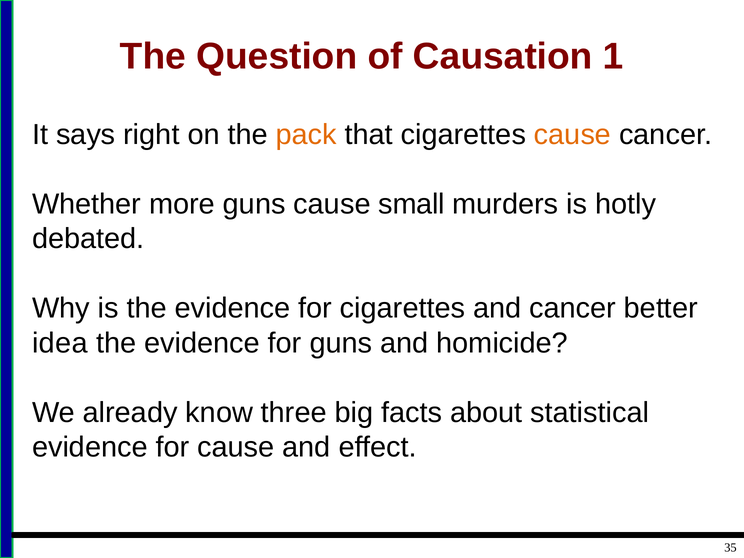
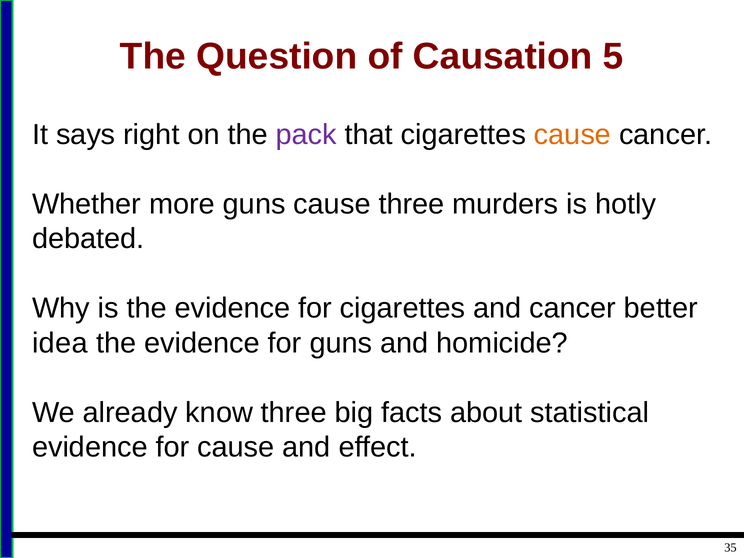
1: 1 -> 5
pack colour: orange -> purple
cause small: small -> three
